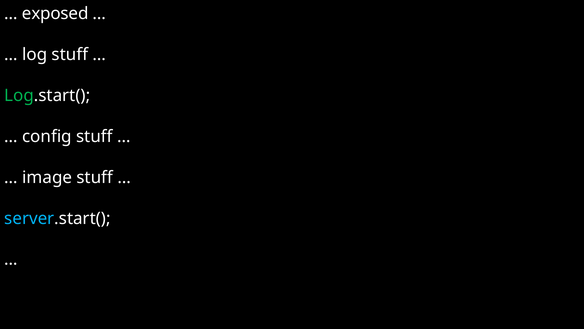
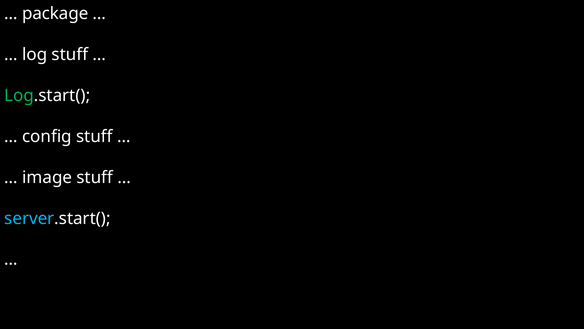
exposed: exposed -> package
